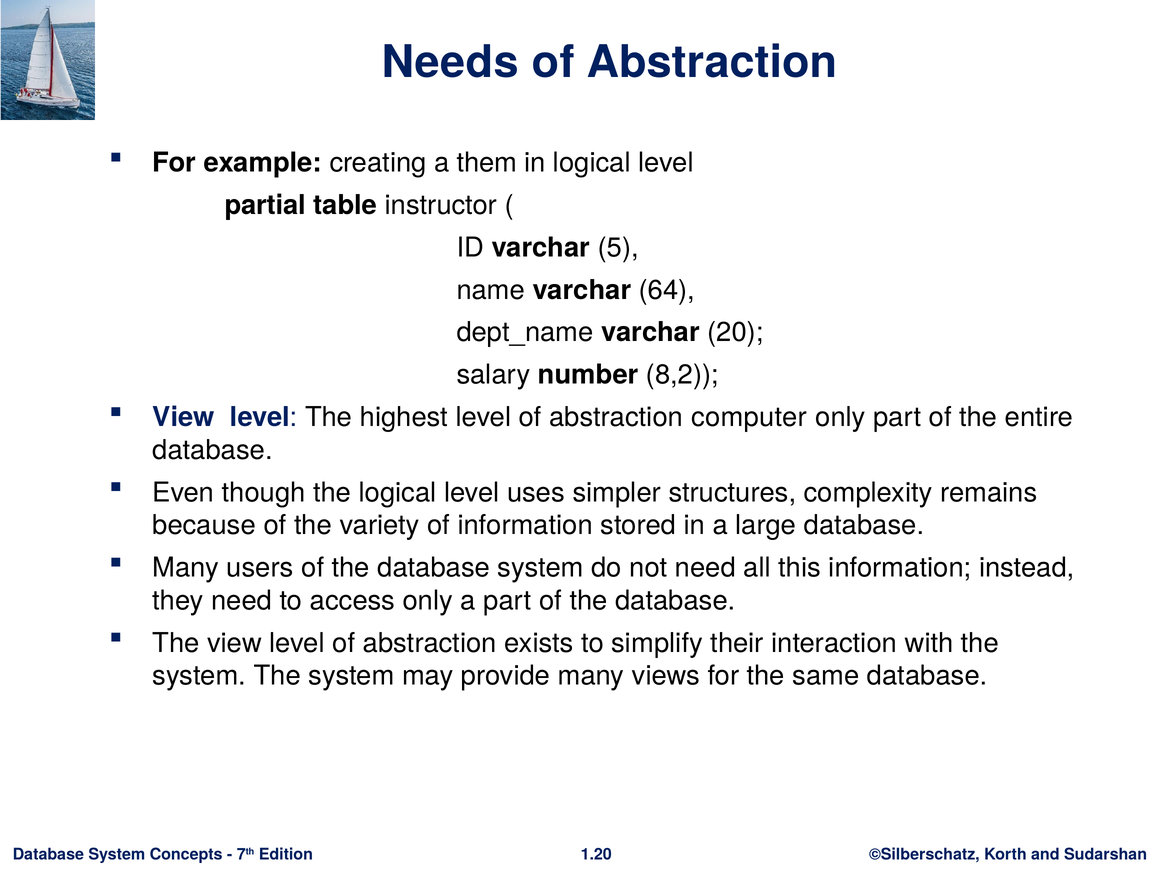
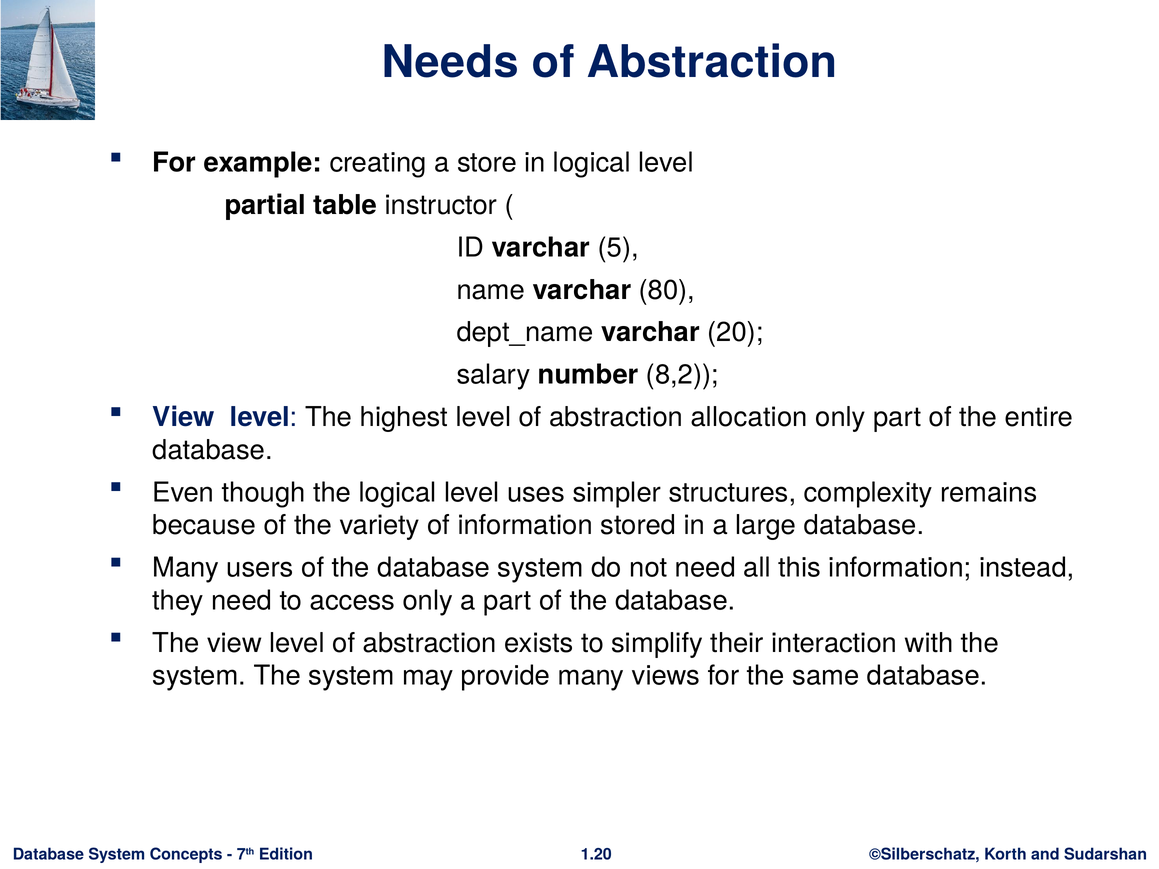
them: them -> store
64: 64 -> 80
computer: computer -> allocation
